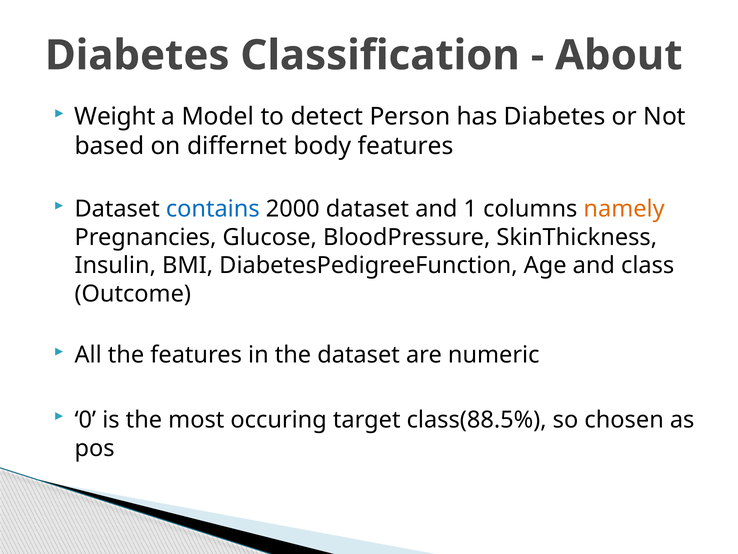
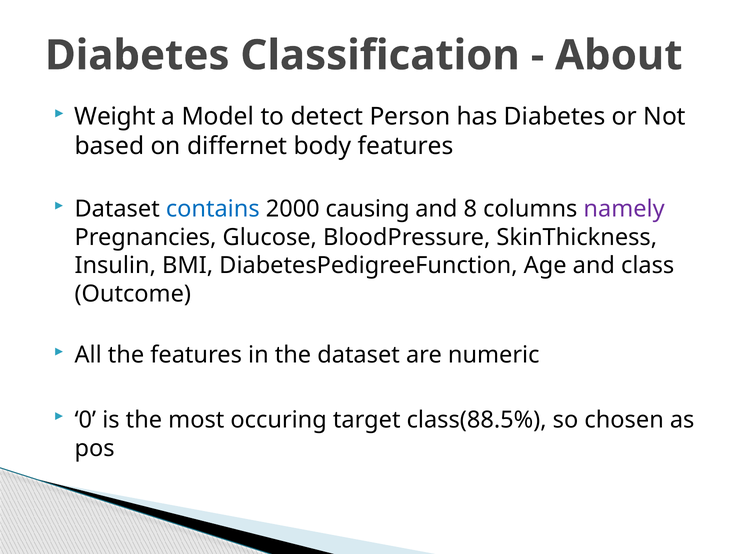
2000 dataset: dataset -> causing
1: 1 -> 8
namely colour: orange -> purple
